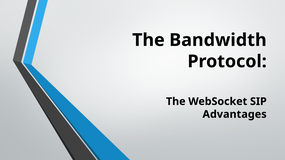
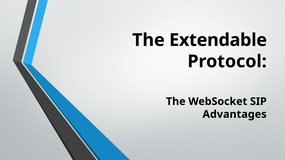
Bandwidth: Bandwidth -> Extendable
